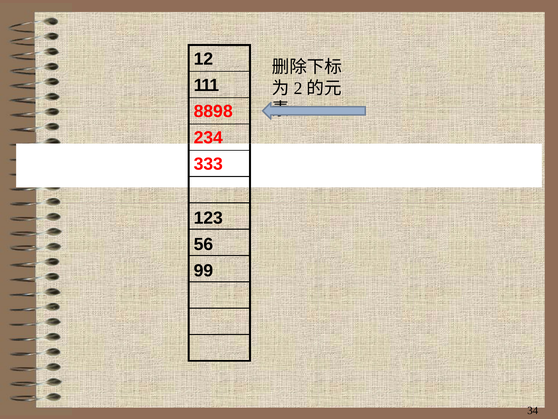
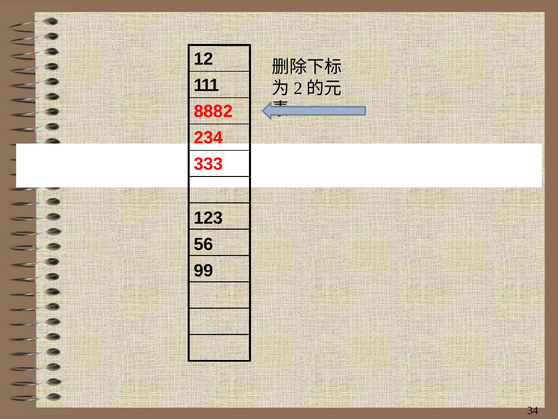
8898: 8898 -> 8882
